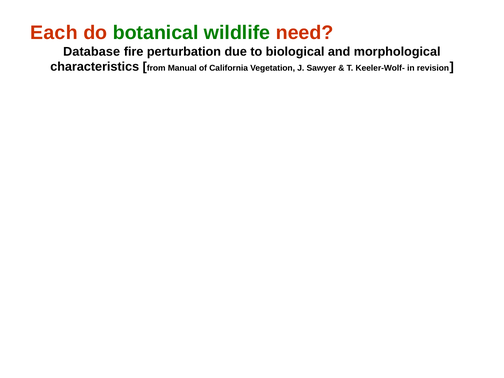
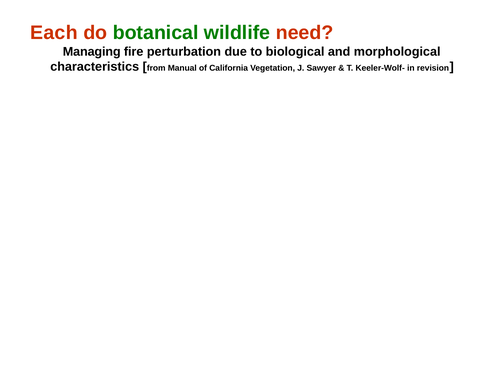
Database: Database -> Managing
